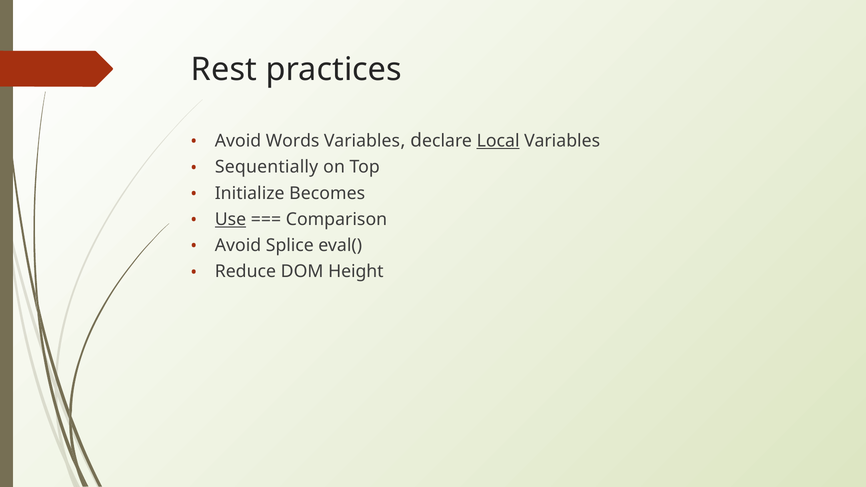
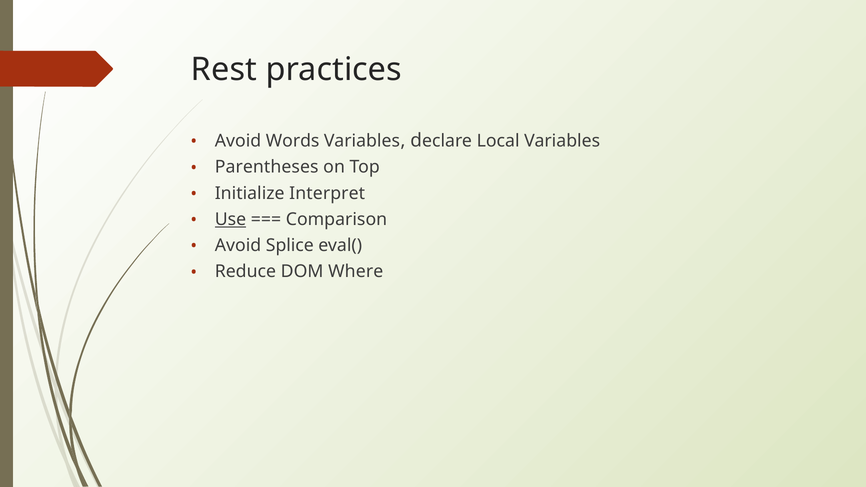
Local underline: present -> none
Sequentially: Sequentially -> Parentheses
Becomes: Becomes -> Interpret
Height: Height -> Where
